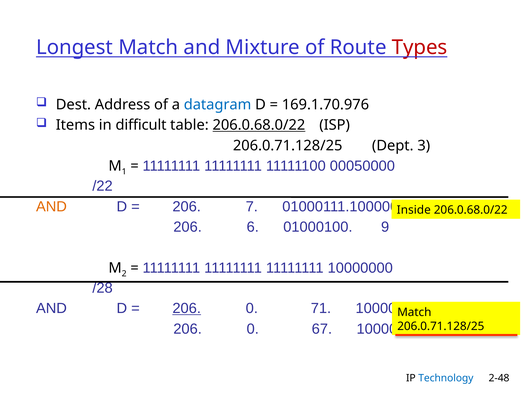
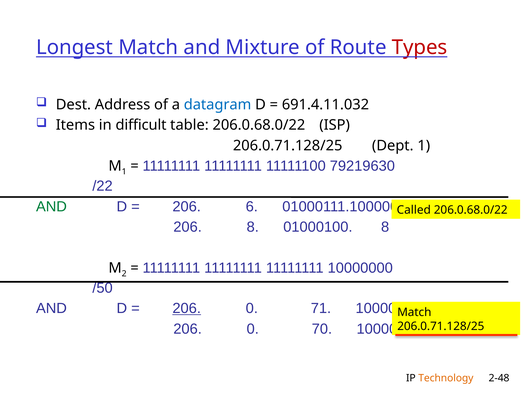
169.1.70.976: 169.1.70.976 -> 691.4.11.032
206.0.68.0/22 at (259, 125) underline: present -> none
Dept 3: 3 -> 1
00050000: 00050000 -> 79219630
AND at (51, 207) colour: orange -> green
7: 7 -> 6
Inside: Inside -> Called
206 6: 6 -> 8
01000100 9: 9 -> 8
/28: /28 -> /50
67: 67 -> 70
Technology colour: blue -> orange
